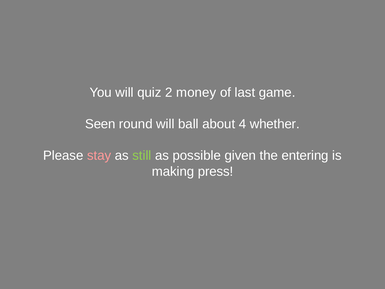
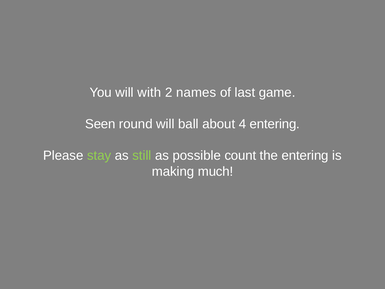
quiz: quiz -> with
money: money -> names
4 whether: whether -> entering
stay colour: pink -> light green
given: given -> count
press: press -> much
